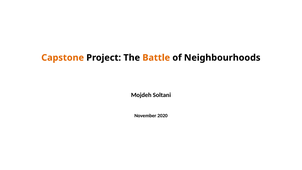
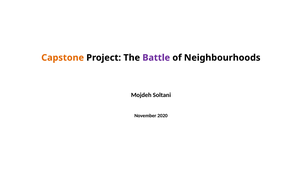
Battle colour: orange -> purple
